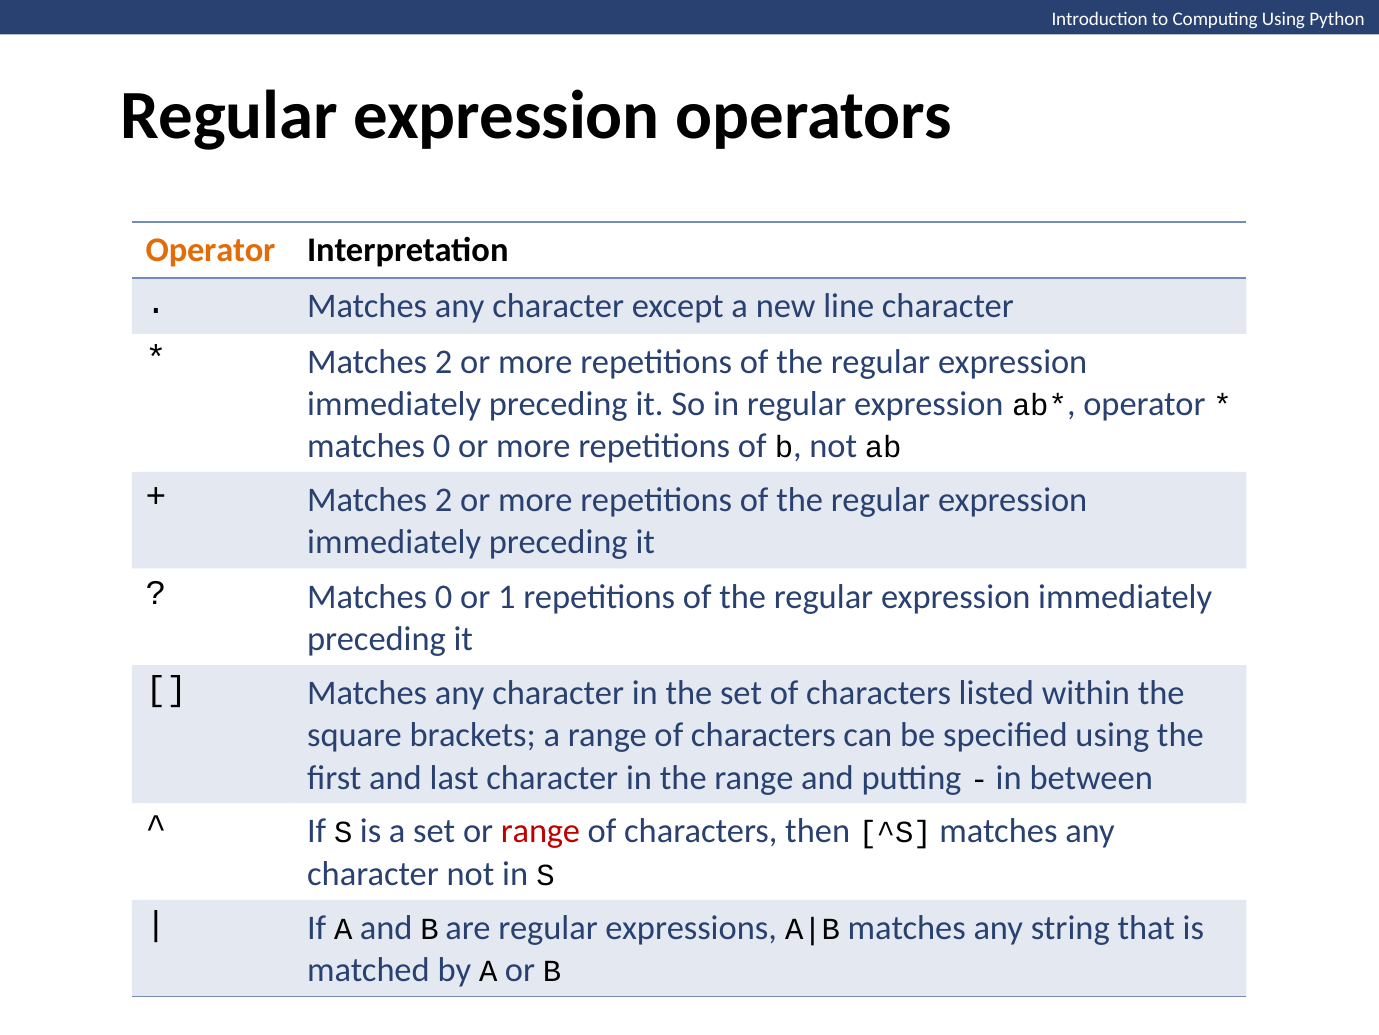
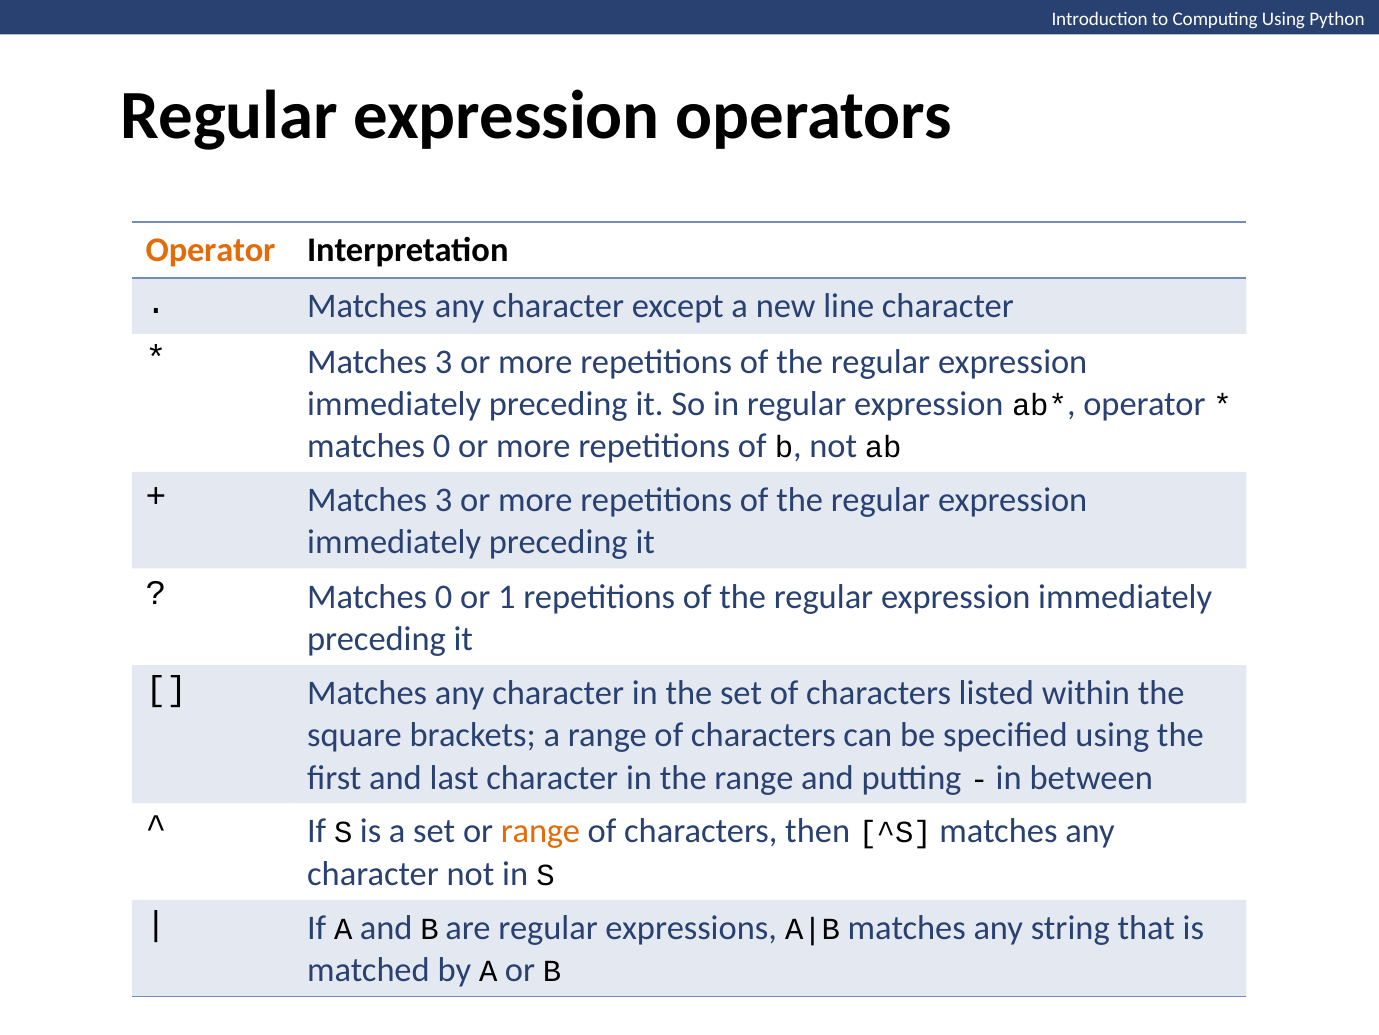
2 at (444, 362): 2 -> 3
2 at (444, 500): 2 -> 3
range at (540, 831) colour: red -> orange
